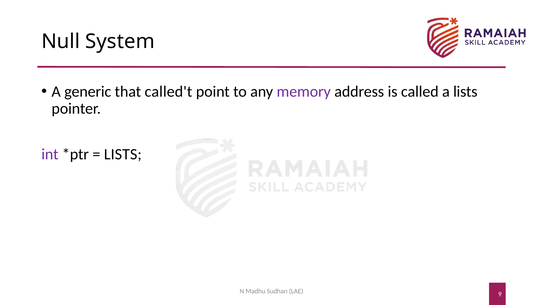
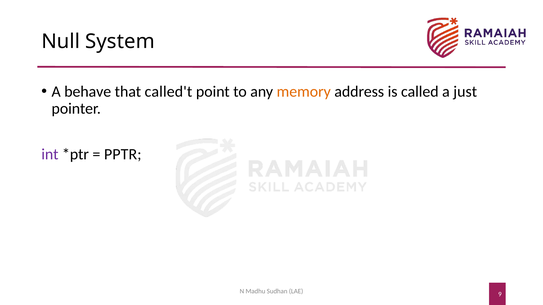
generic: generic -> behave
memory colour: purple -> orange
a lists: lists -> just
LISTS at (123, 154): LISTS -> PPTR
